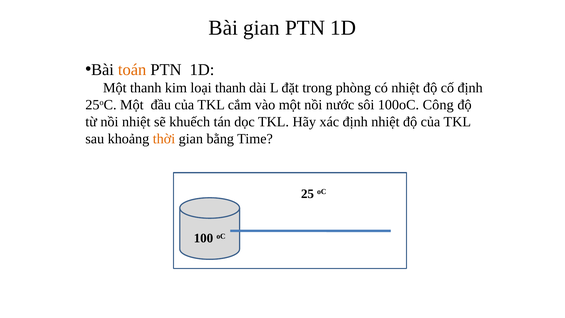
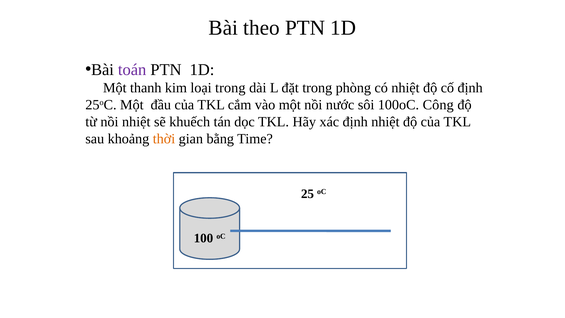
Bài gian: gian -> theo
toán colour: orange -> purple
loại thanh: thanh -> trong
